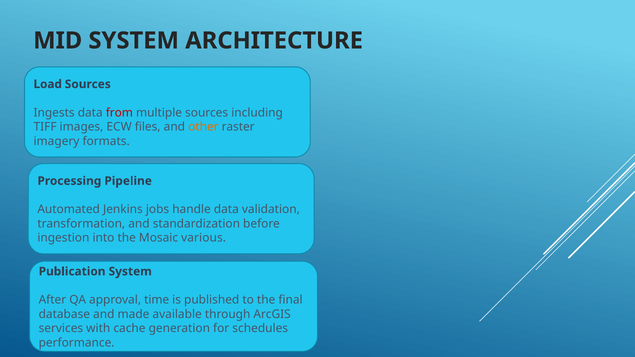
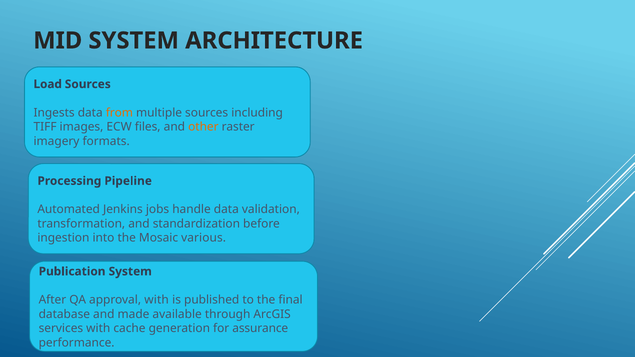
from colour: red -> orange
approval time: time -> with
schedules: schedules -> assurance
